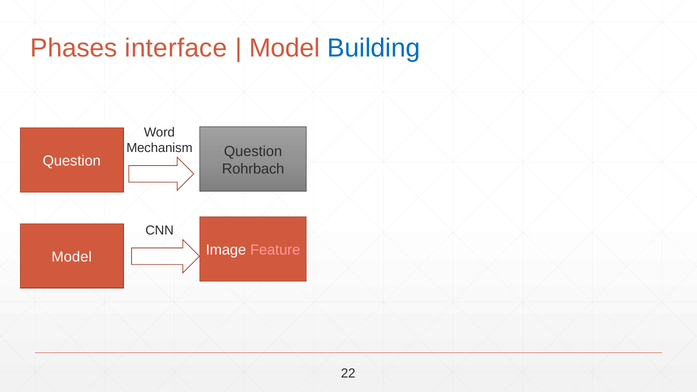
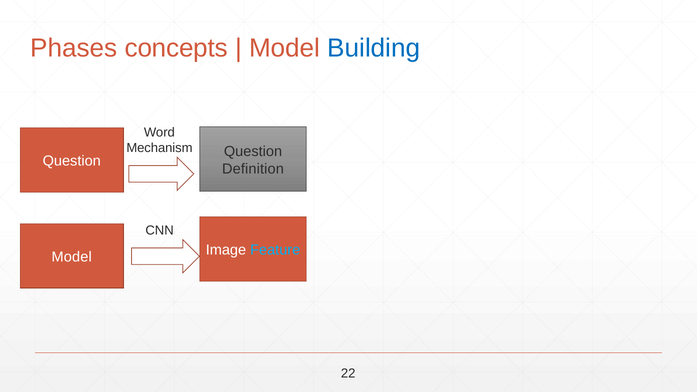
interface: interface -> concepts
Rohrbach: Rohrbach -> Definition
Feature colour: pink -> light blue
